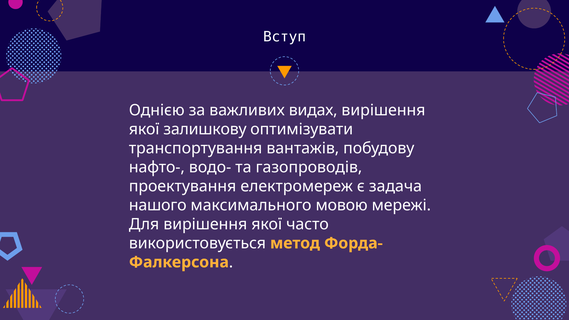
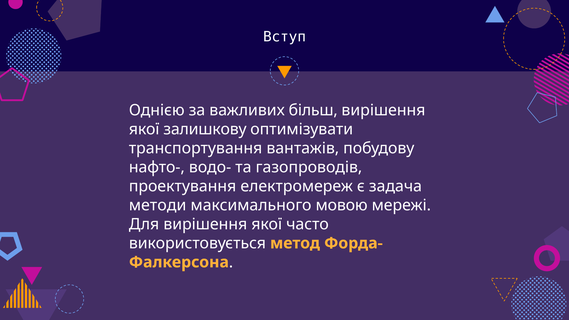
видах: видах -> більш
нашого: нашого -> методи
